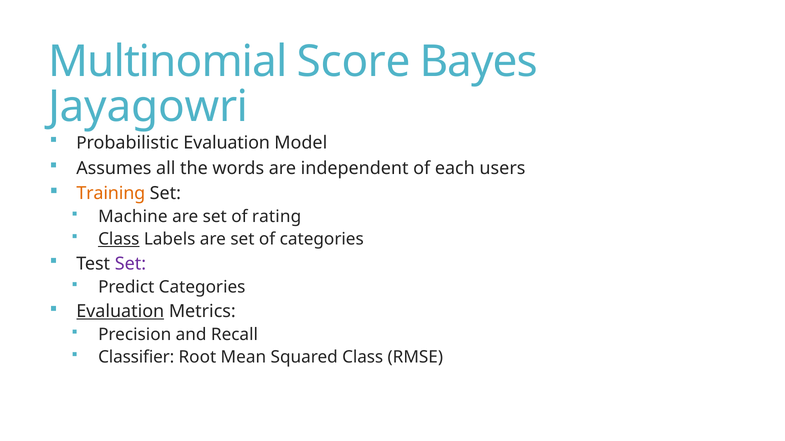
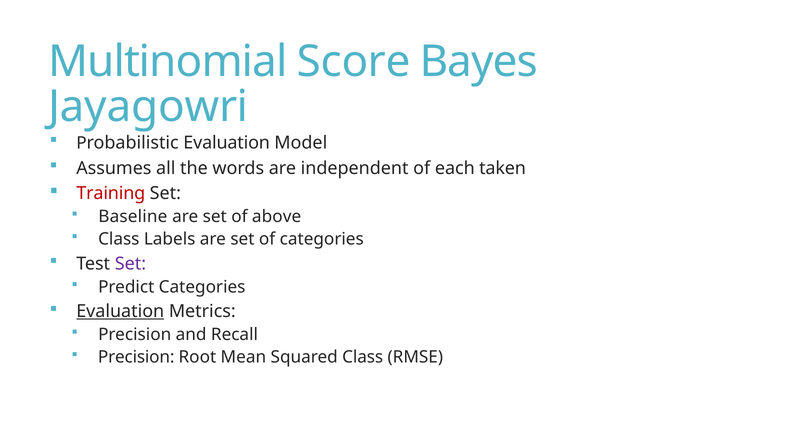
users: users -> taken
Training colour: orange -> red
Machine: Machine -> Baseline
rating: rating -> above
Class at (119, 239) underline: present -> none
Classifier at (136, 358): Classifier -> Precision
